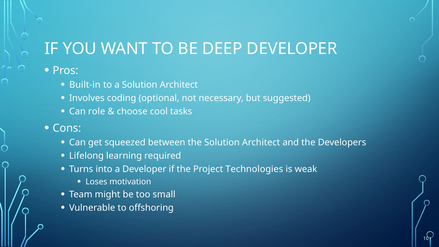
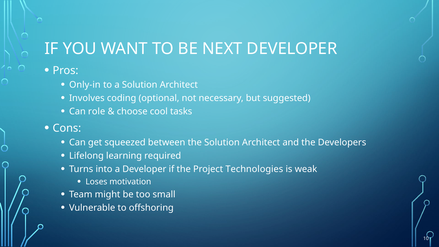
DEEP: DEEP -> NEXT
Built-in: Built-in -> Only-in
